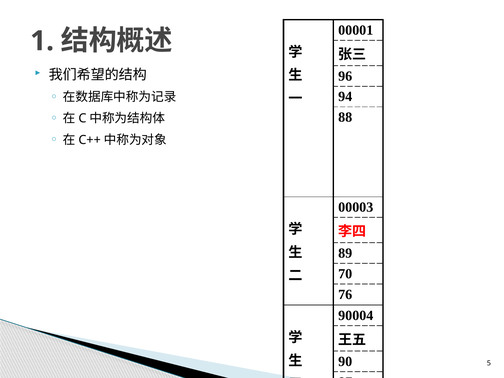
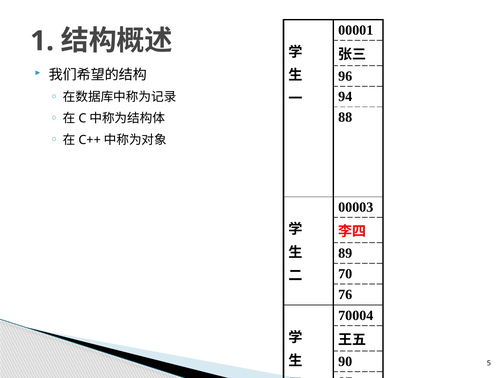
90004: 90004 -> 70004
